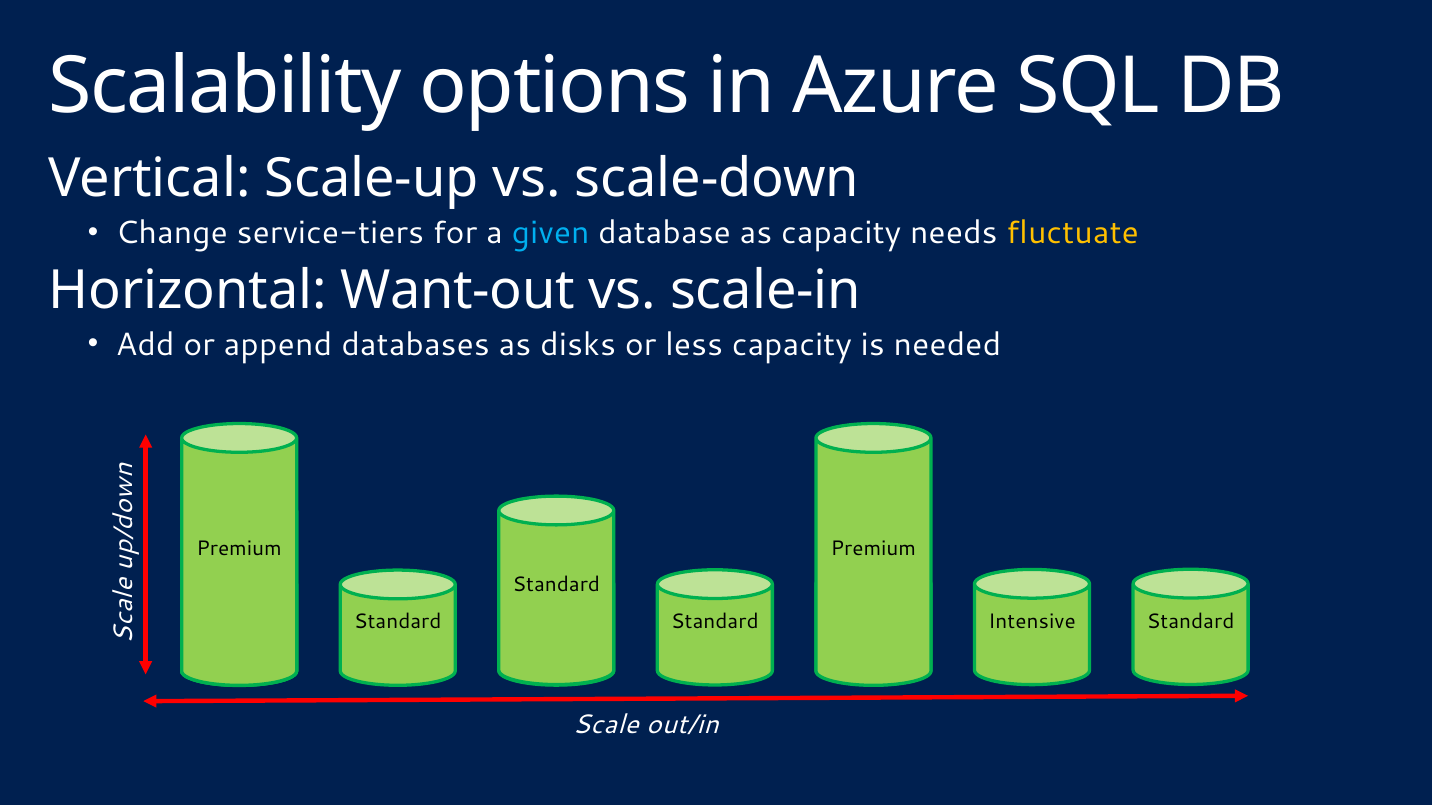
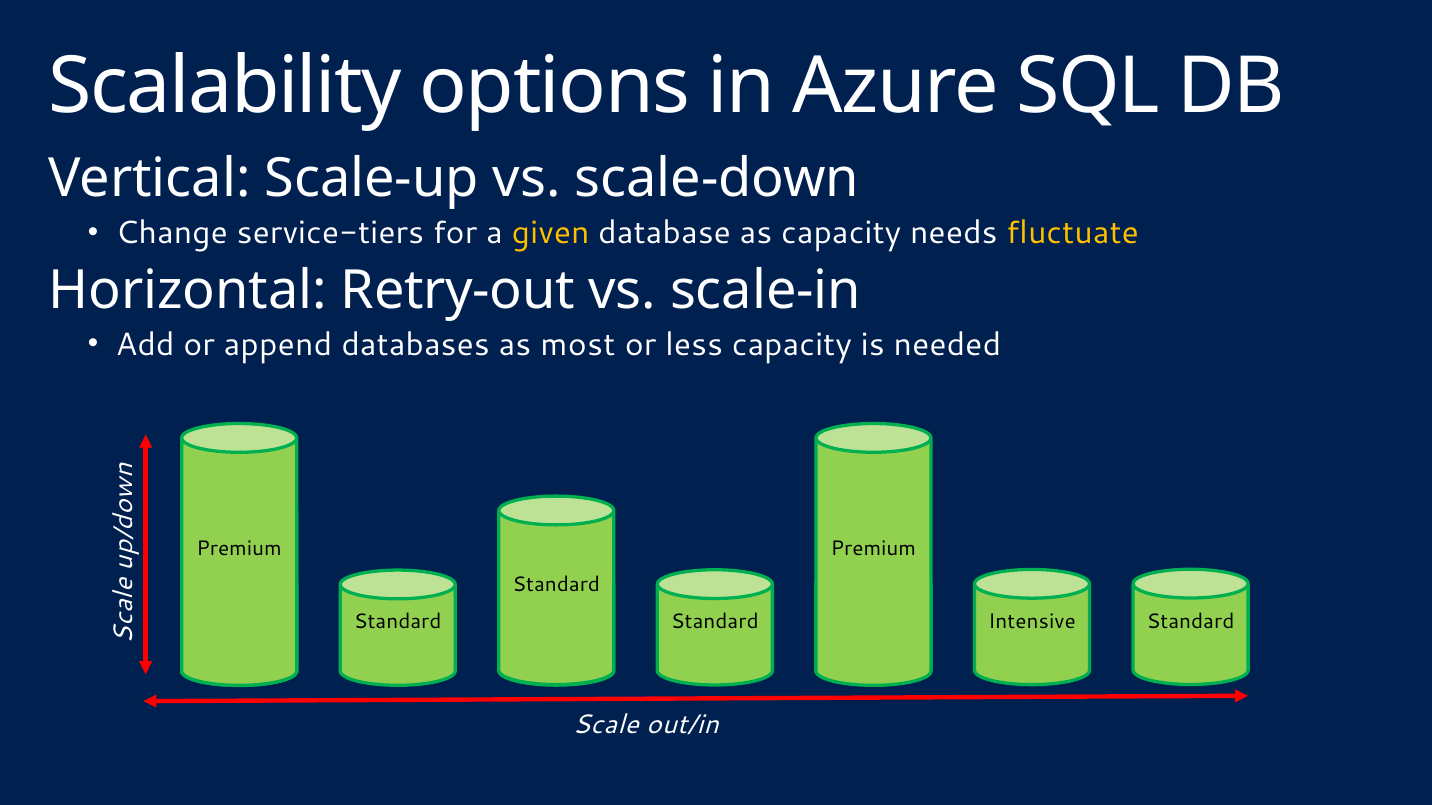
given colour: light blue -> yellow
Want-out: Want-out -> Retry-out
disks: disks -> most
